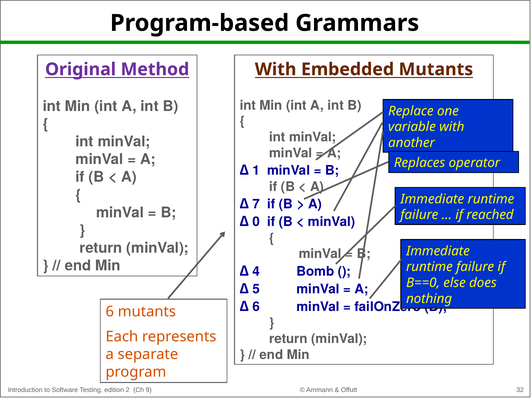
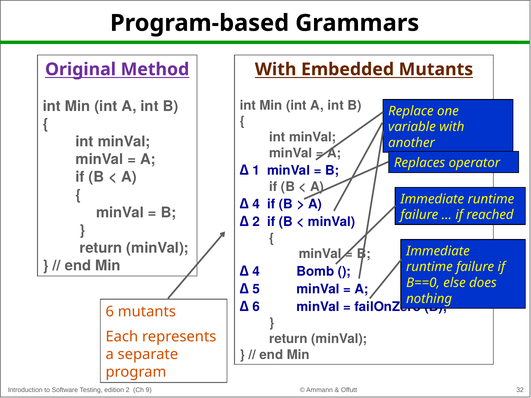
7 at (256, 204): 7 -> 4
0 at (256, 222): 0 -> 2
